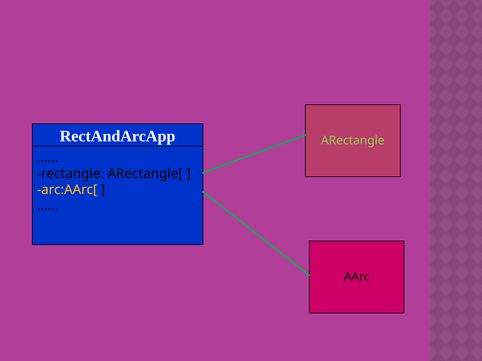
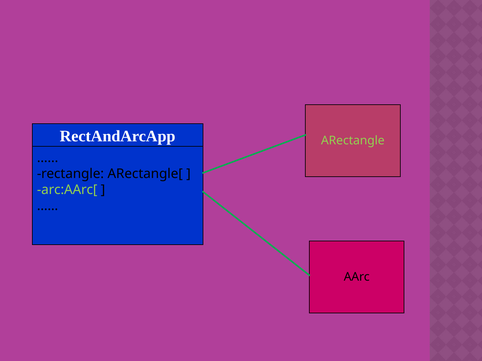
arc:AArc[ colour: yellow -> light green
